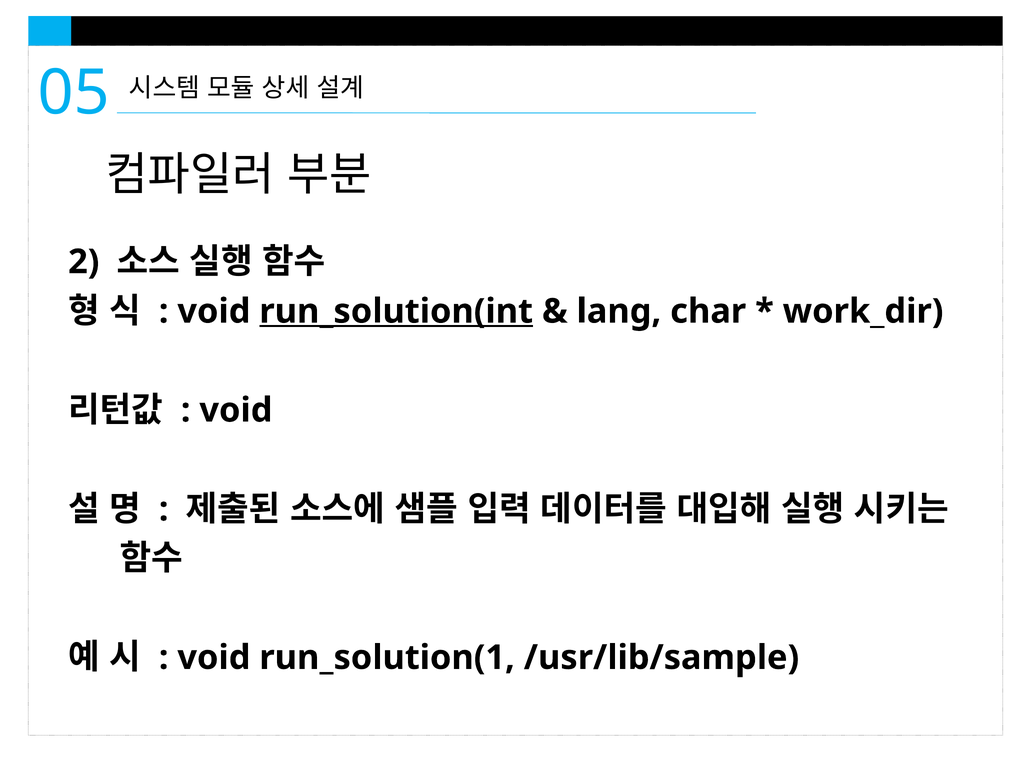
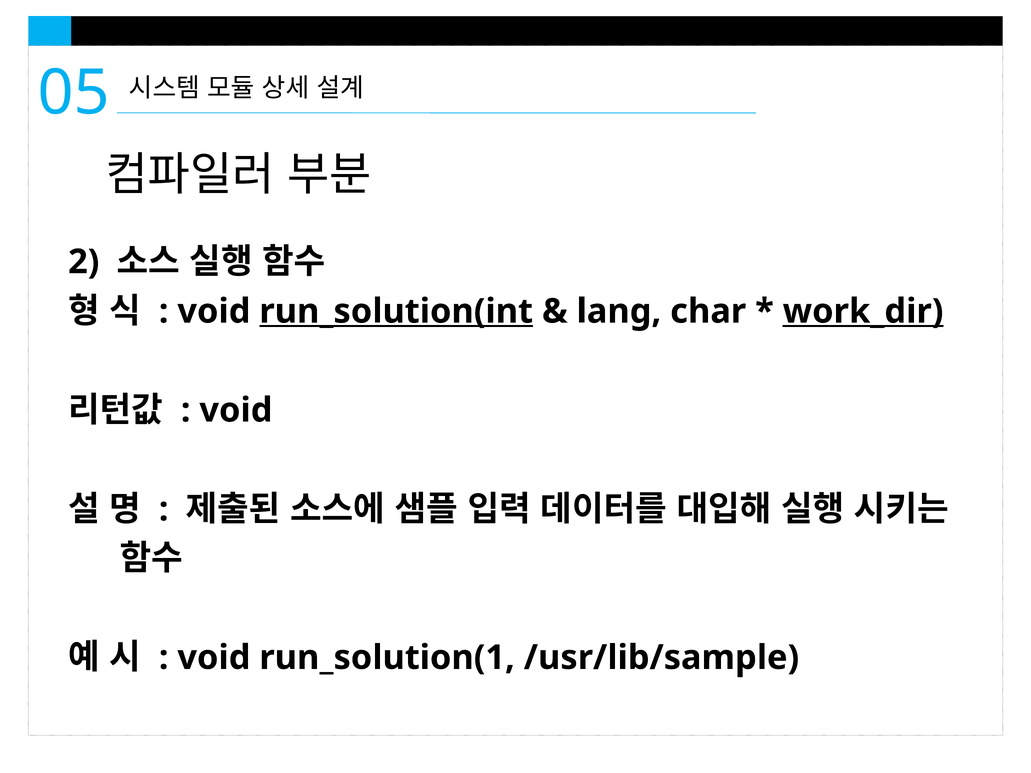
work_dir underline: none -> present
